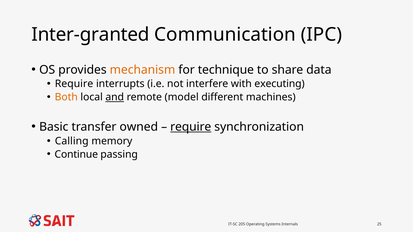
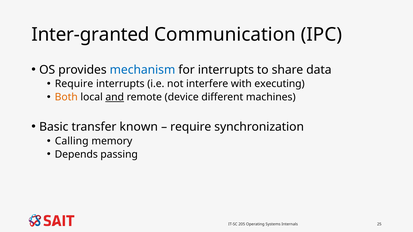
mechanism colour: orange -> blue
for technique: technique -> interrupts
model: model -> device
owned: owned -> known
require at (191, 127) underline: present -> none
Continue: Continue -> Depends
